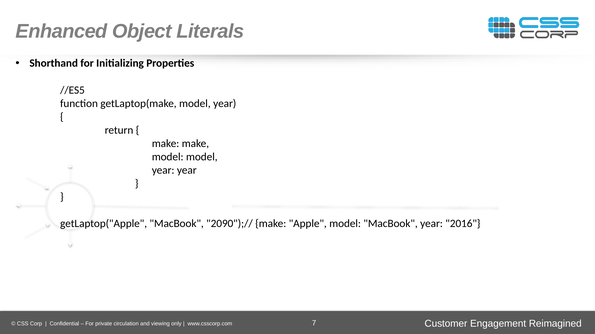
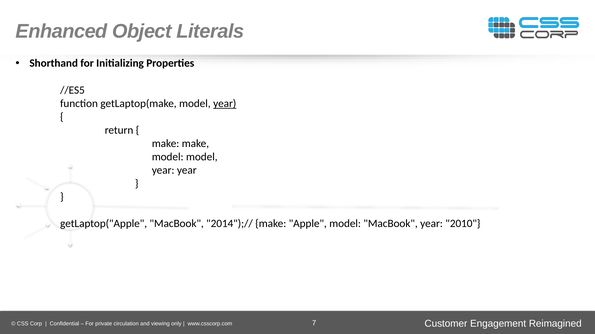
year at (225, 104) underline: none -> present
2090");//: 2090");// -> 2014");//
2016: 2016 -> 2010
